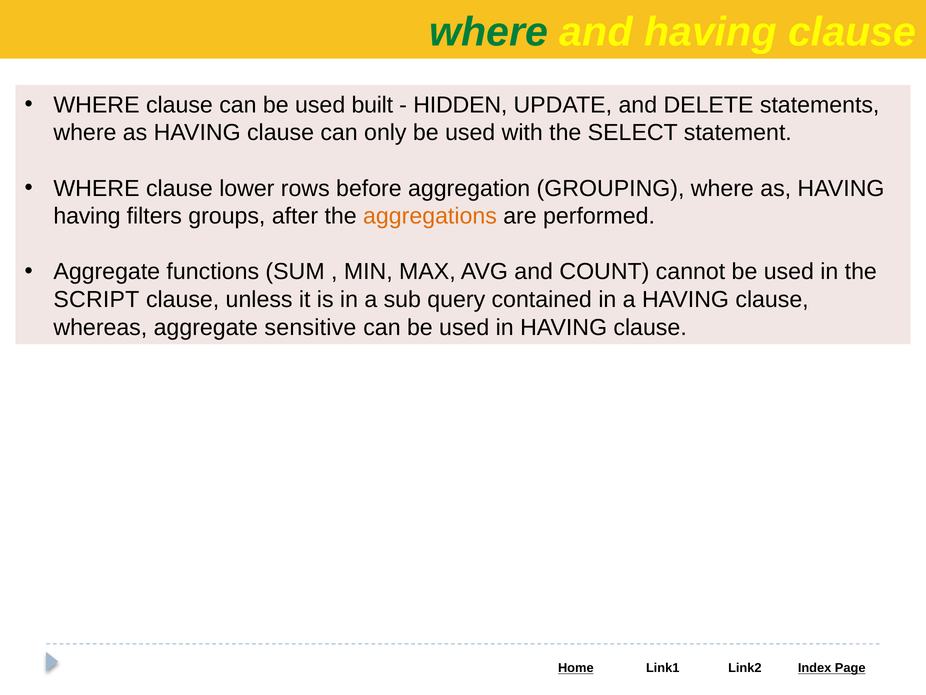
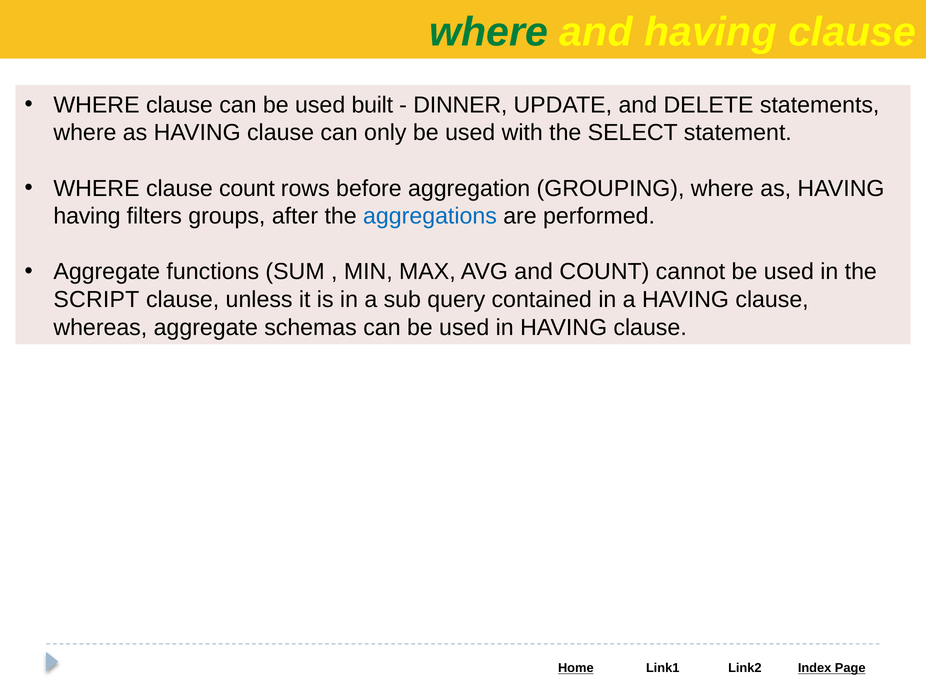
HIDDEN: HIDDEN -> DINNER
clause lower: lower -> count
aggregations colour: orange -> blue
sensitive: sensitive -> schemas
